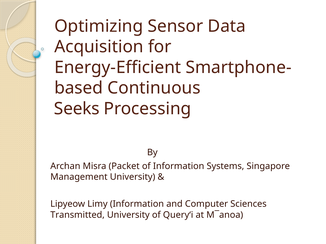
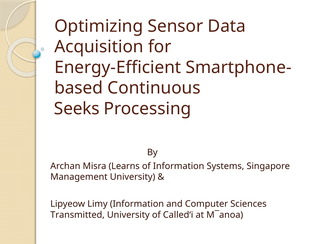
Packet: Packet -> Learns
Query‘i: Query‘i -> Called‘i
